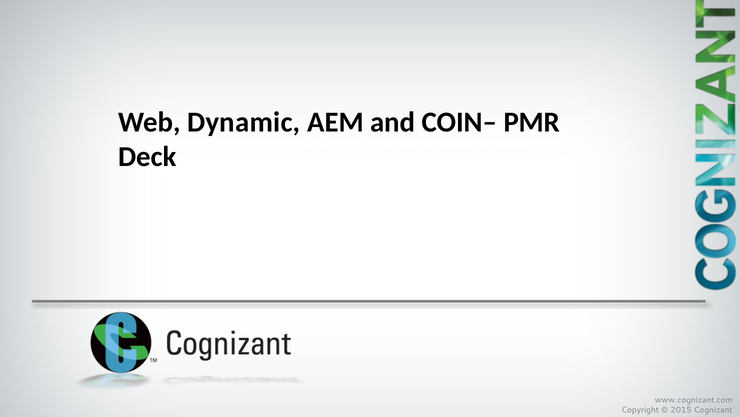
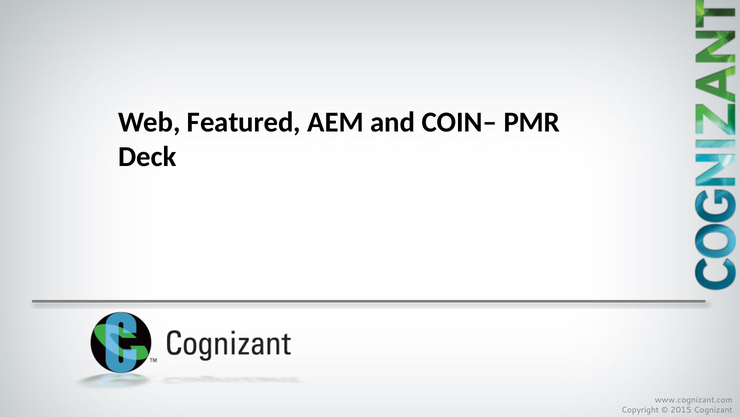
Dynamic: Dynamic -> Featured
